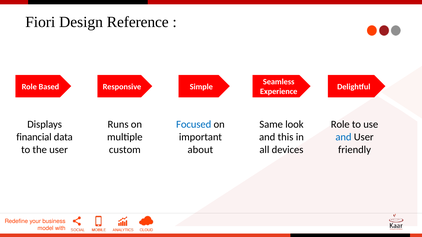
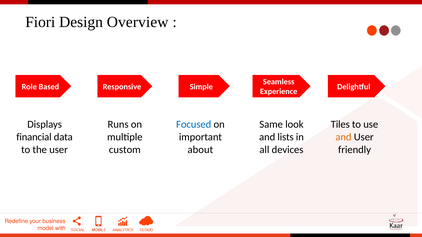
Reference: Reference -> Overview
Role at (340, 125): Role -> Tiles
this: this -> lists
and at (343, 137) colour: blue -> orange
